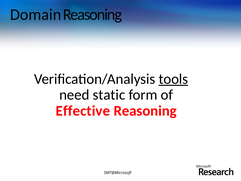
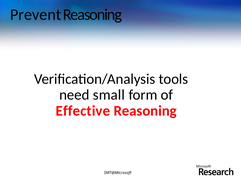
Domain: Domain -> Prevent
tools underline: present -> none
static: static -> small
